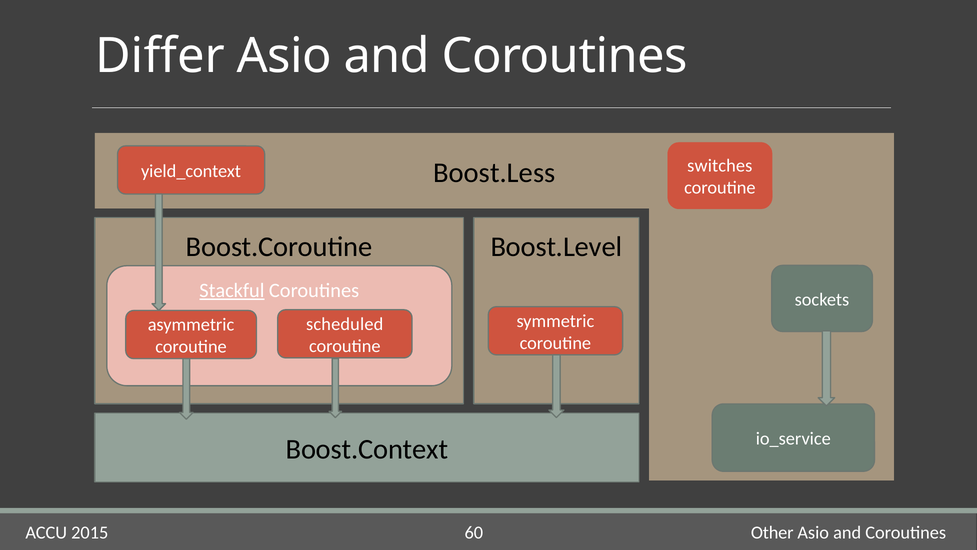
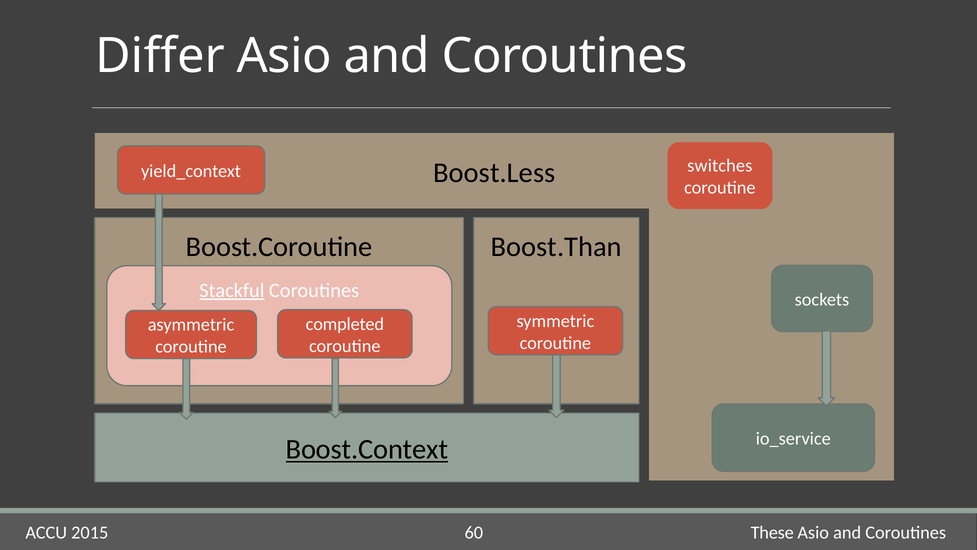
Boost.Level: Boost.Level -> Boost.Than
scheduled: scheduled -> completed
Boost.Context underline: none -> present
Other: Other -> These
